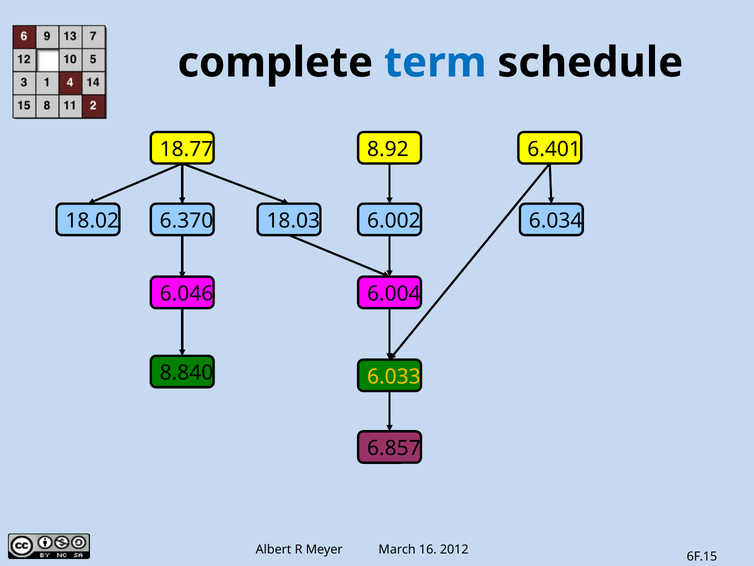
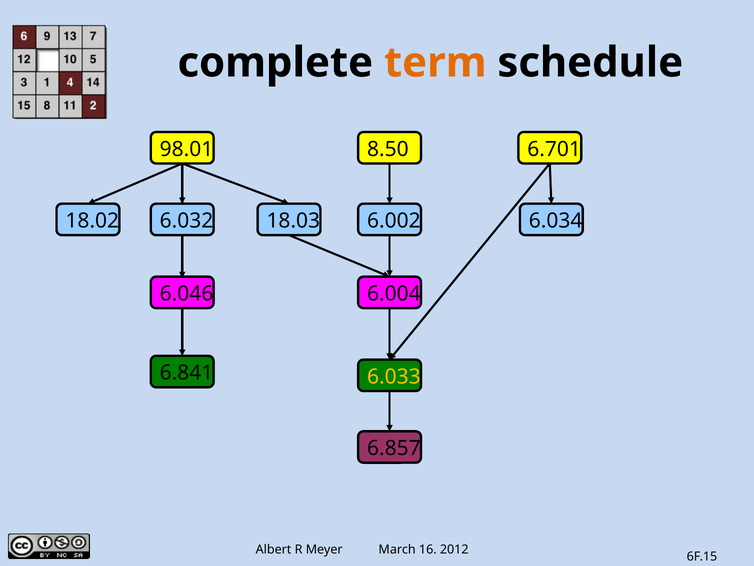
term colour: blue -> orange
18.77: 18.77 -> 98.01
8.92: 8.92 -> 8.50
6.401: 6.401 -> 6.701
6.370: 6.370 -> 6.032
8.840: 8.840 -> 6.841
